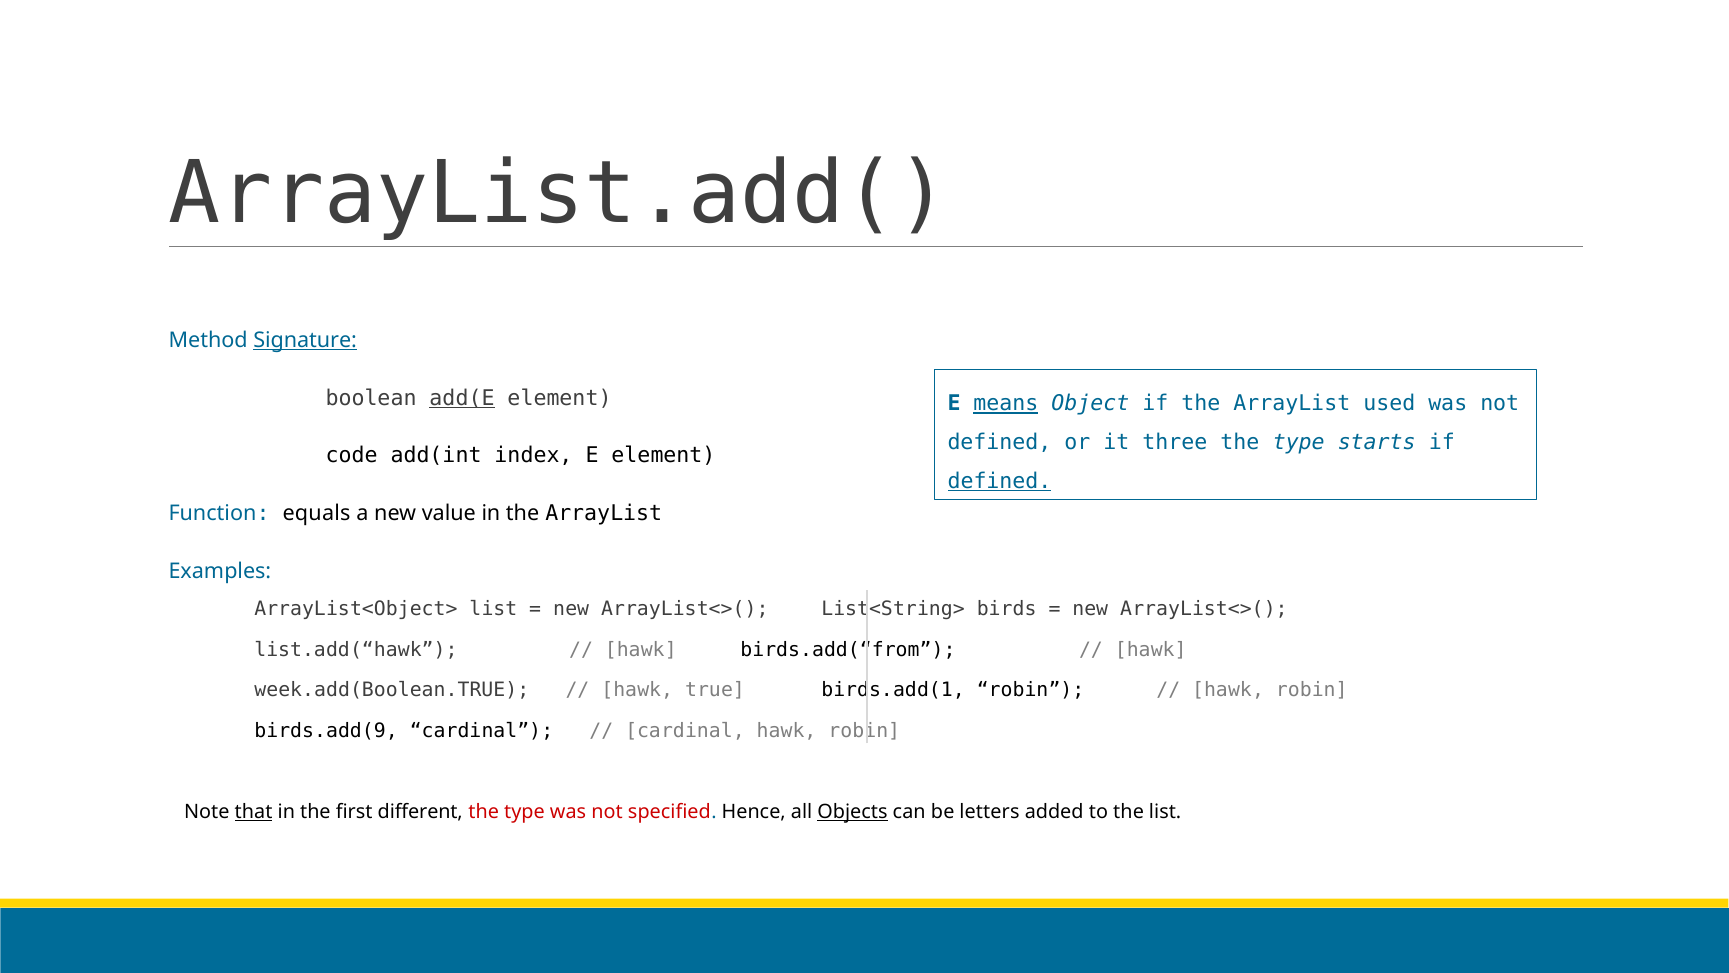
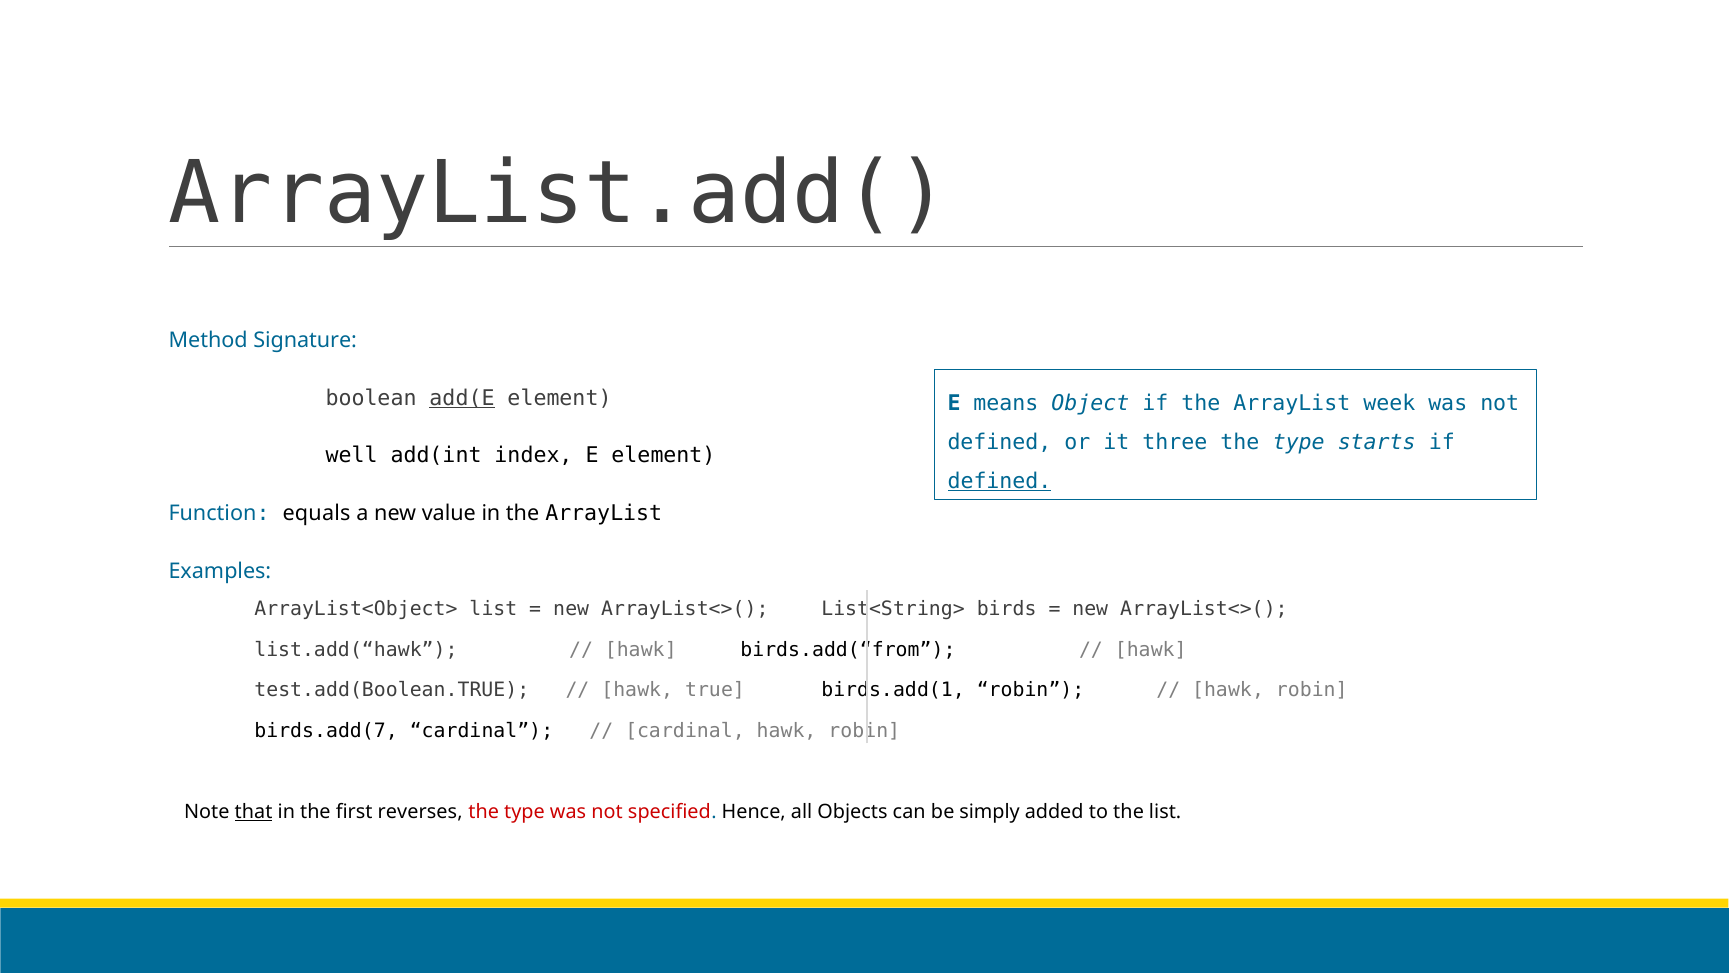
Signature underline: present -> none
means underline: present -> none
used: used -> week
code: code -> well
week.add(Boolean.TRUE: week.add(Boolean.TRUE -> test.add(Boolean.TRUE
birds.add(9: birds.add(9 -> birds.add(7
different: different -> reverses
Objects underline: present -> none
letters: letters -> simply
